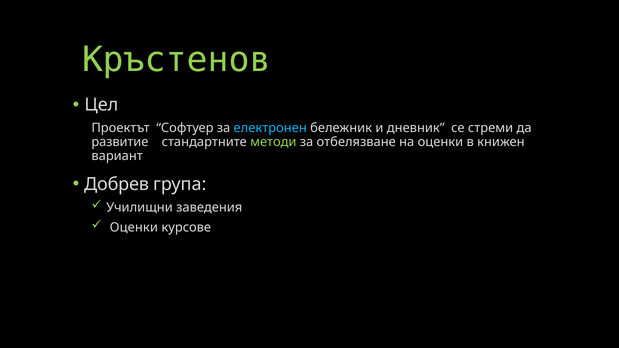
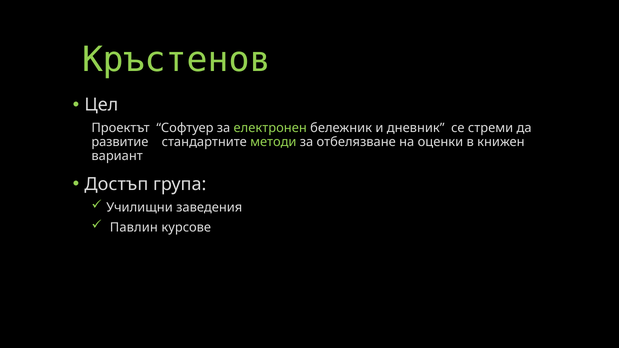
електронен colour: light blue -> light green
Добрев: Добрев -> Достъп
Оценки at (134, 228): Оценки -> Павлин
